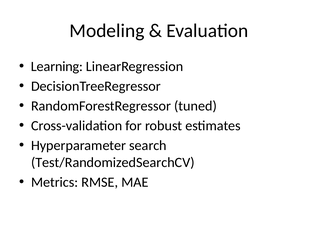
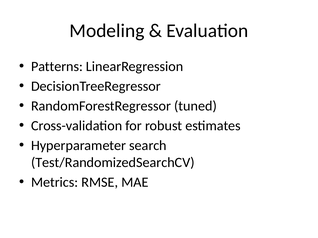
Learning: Learning -> Patterns
